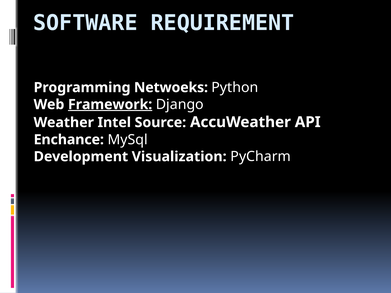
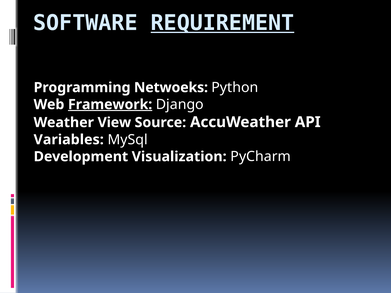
REQUIREMENT underline: none -> present
Intel: Intel -> View
Enchance: Enchance -> Variables
